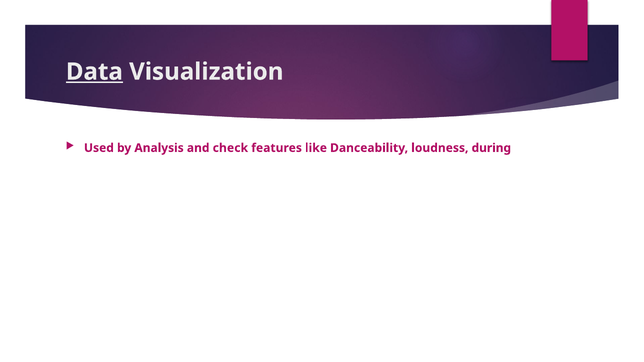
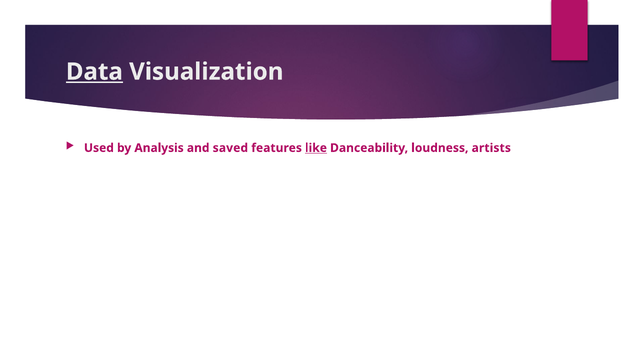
check: check -> saved
like underline: none -> present
during: during -> artists
